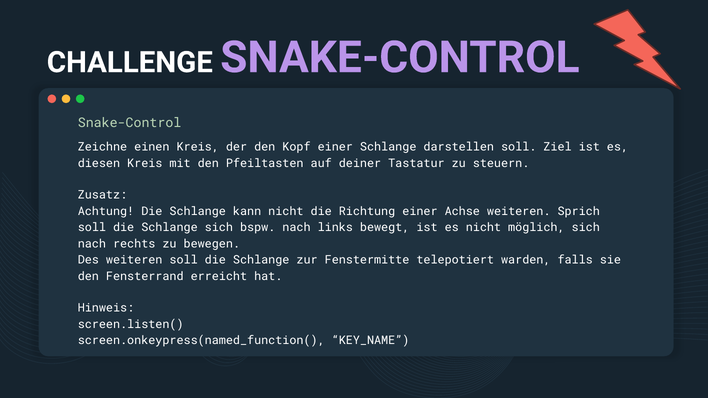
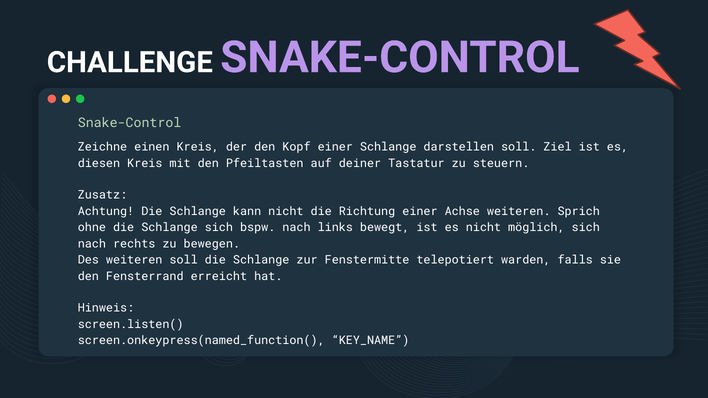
soll at (92, 228): soll -> ohne
